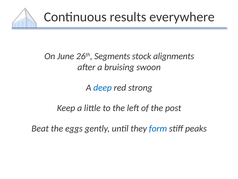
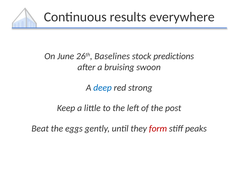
Segments: Segments -> Baselines
alignments: alignments -> predictions
form colour: blue -> red
